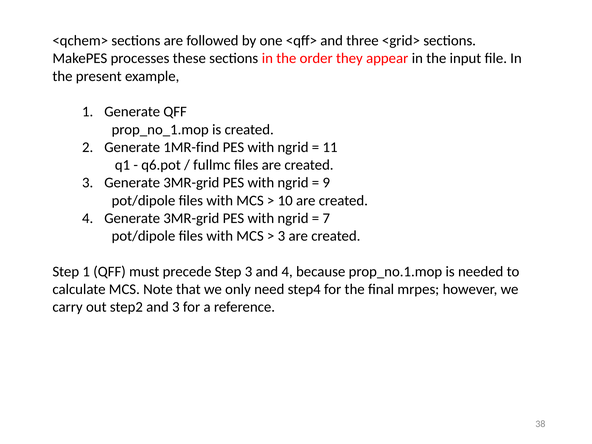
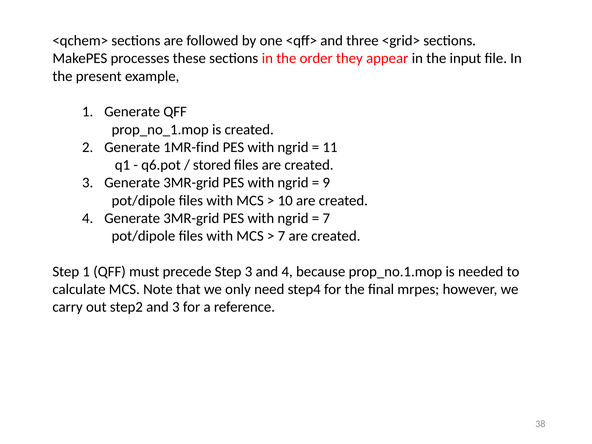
fullmc: fullmc -> stored
3 at (281, 236): 3 -> 7
